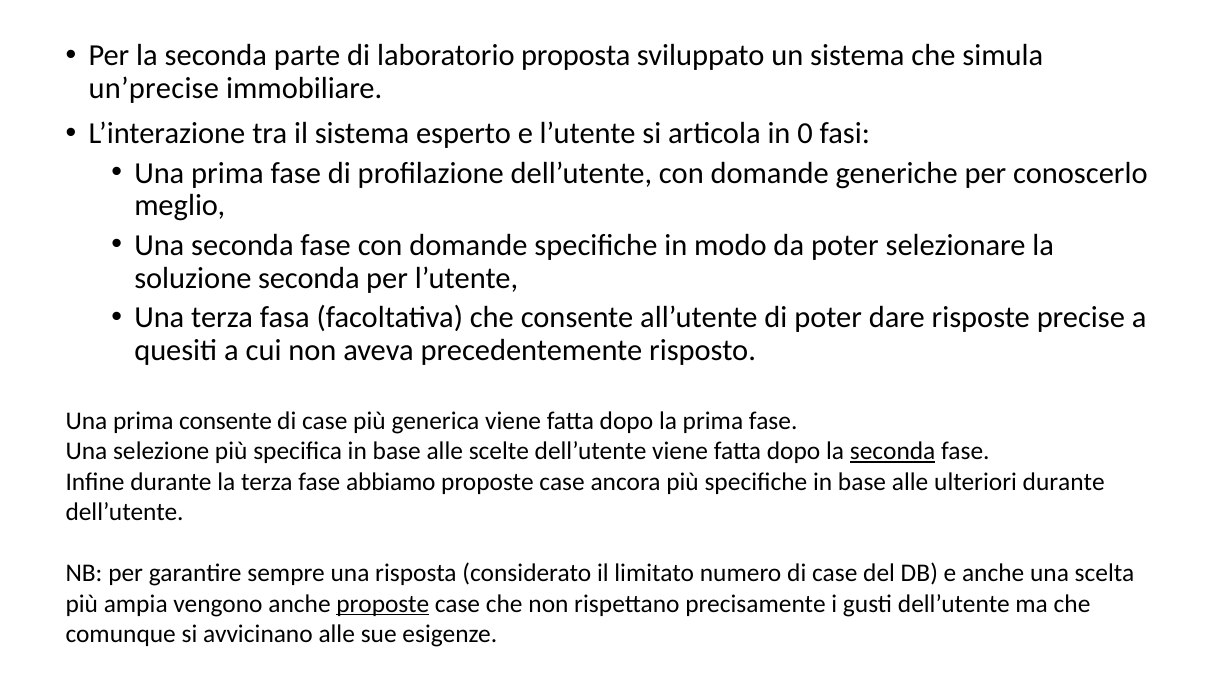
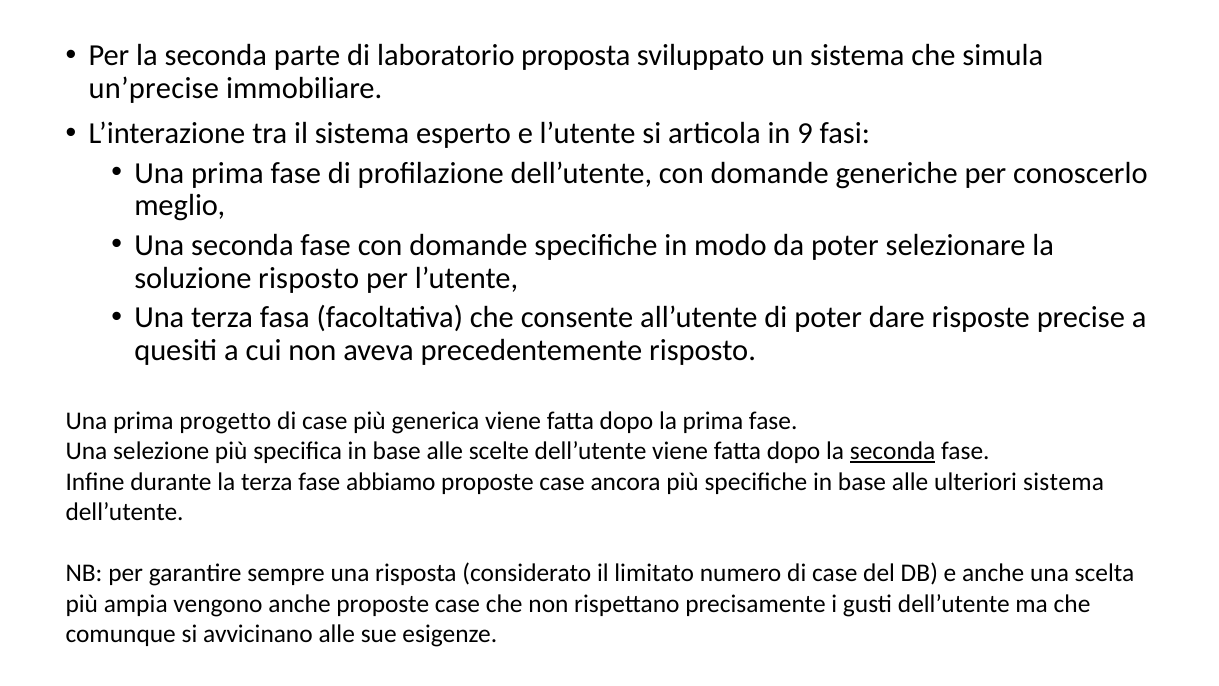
0: 0 -> 9
soluzione seconda: seconda -> risposto
prima consente: consente -> progetto
ulteriori durante: durante -> sistema
proposte at (383, 603) underline: present -> none
